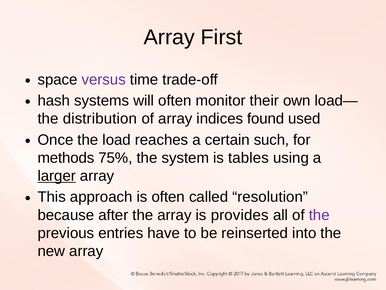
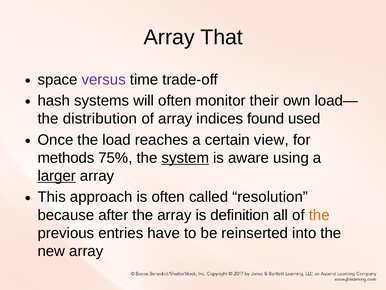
First: First -> That
such: such -> view
system underline: none -> present
tables: tables -> aware
provides: provides -> definition
the at (319, 215) colour: purple -> orange
